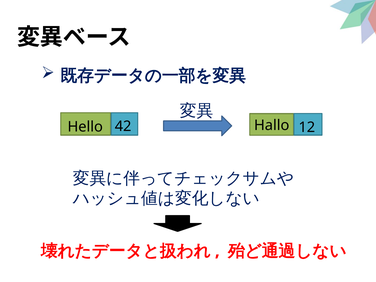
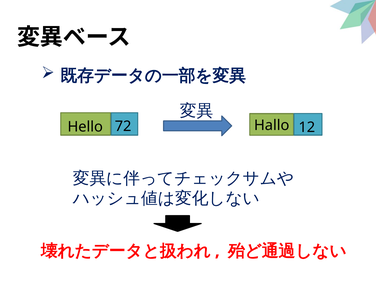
42: 42 -> 72
